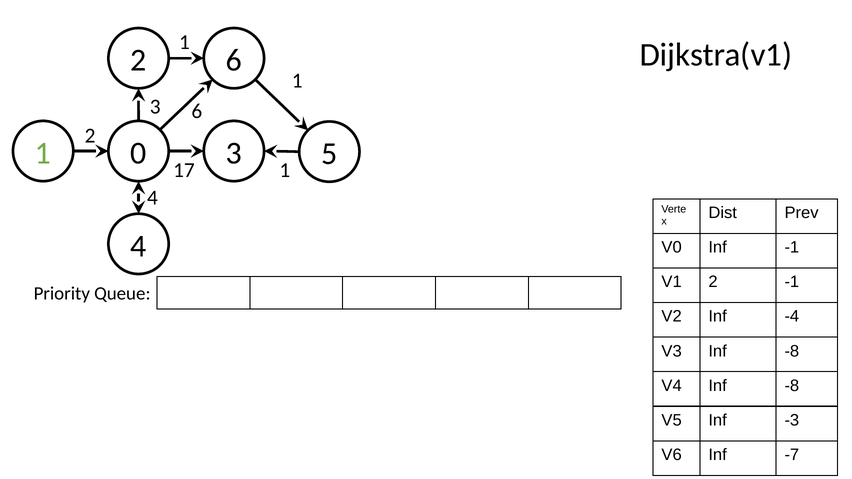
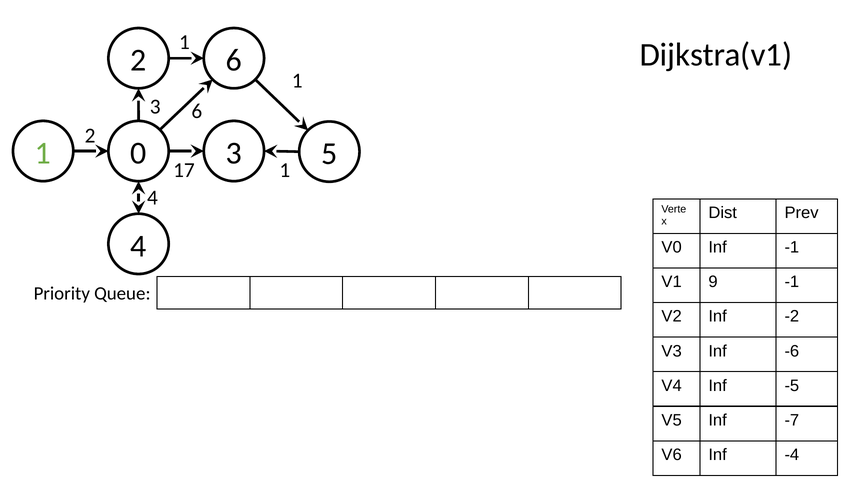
V1 2: 2 -> 9
-4: -4 -> -2
V3 Inf -8: -8 -> -6
V4 Inf -8: -8 -> -5
-3: -3 -> -7
-7: -7 -> -4
